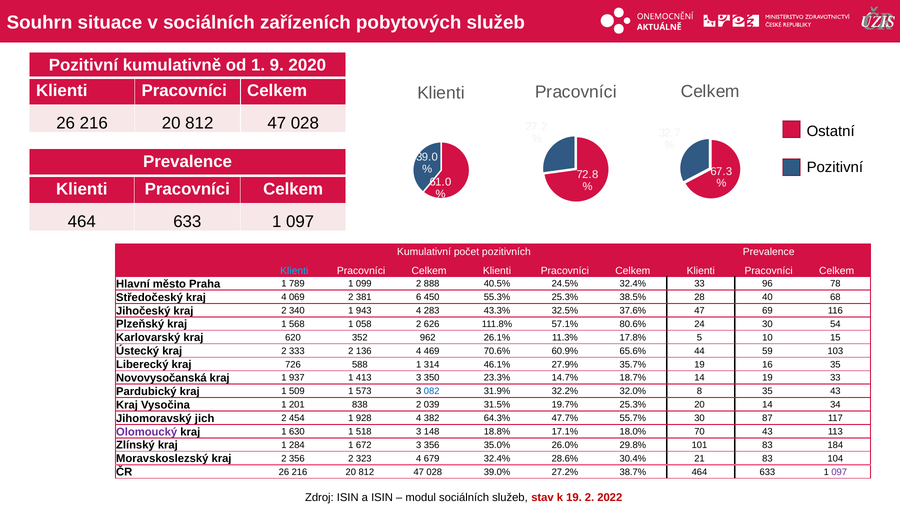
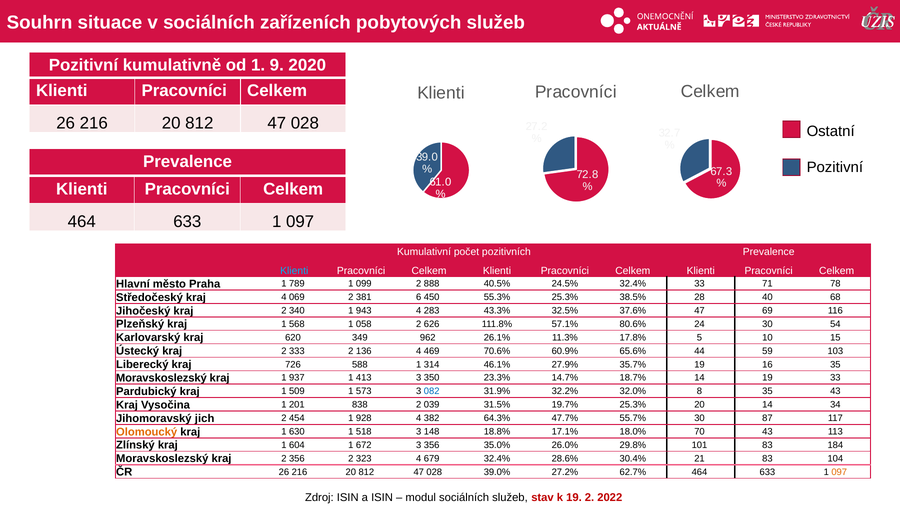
96: 96 -> 71
352: 352 -> 349
Novovysočanská at (161, 378): Novovysočanská -> Moravskoslezský
Olomoucký colour: purple -> orange
284: 284 -> 604
38.7%: 38.7% -> 62.7%
097 at (839, 472) colour: purple -> orange
